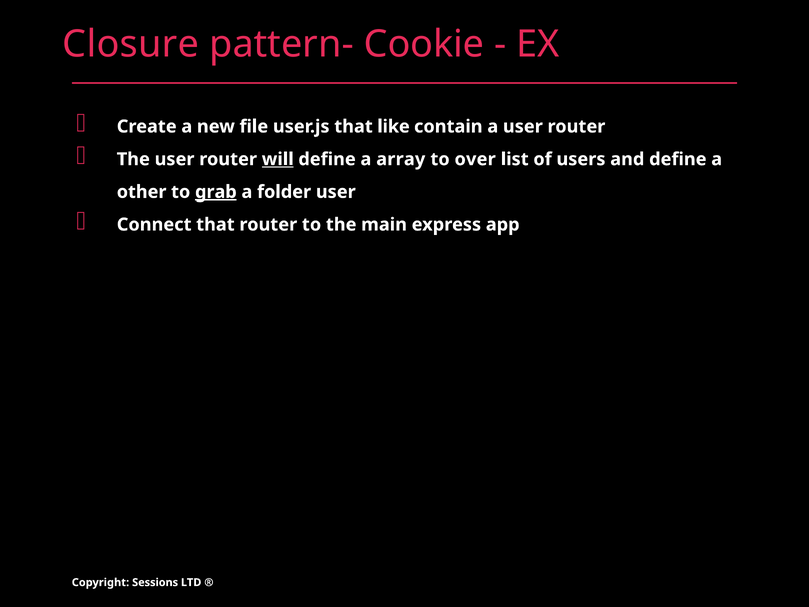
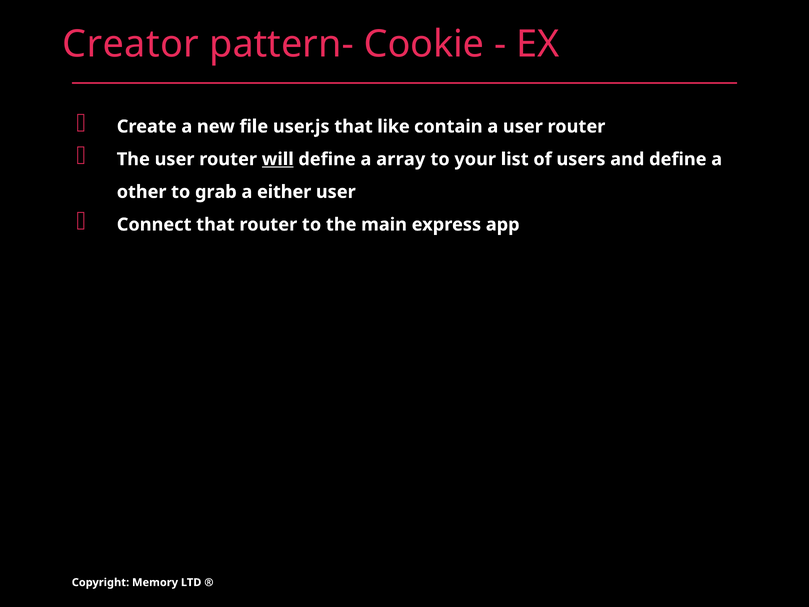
Closure: Closure -> Creator
over: over -> your
grab underline: present -> none
folder: folder -> either
Sessions: Sessions -> Memory
